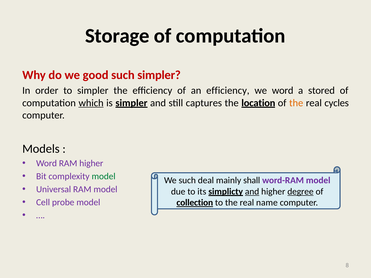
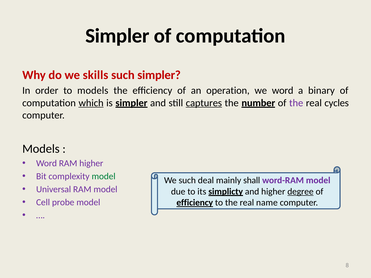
Storage at (117, 36): Storage -> Simpler
good: good -> skills
to simpler: simpler -> models
an efficiency: efficiency -> operation
stored: stored -> binary
captures underline: none -> present
location: location -> number
the at (296, 103) colour: orange -> purple
and at (252, 192) underline: present -> none
collection at (195, 203): collection -> efficiency
